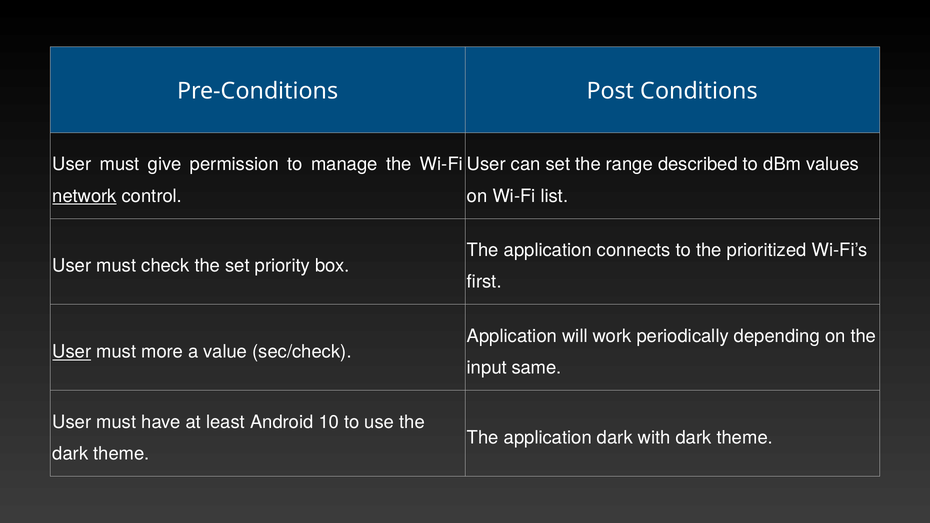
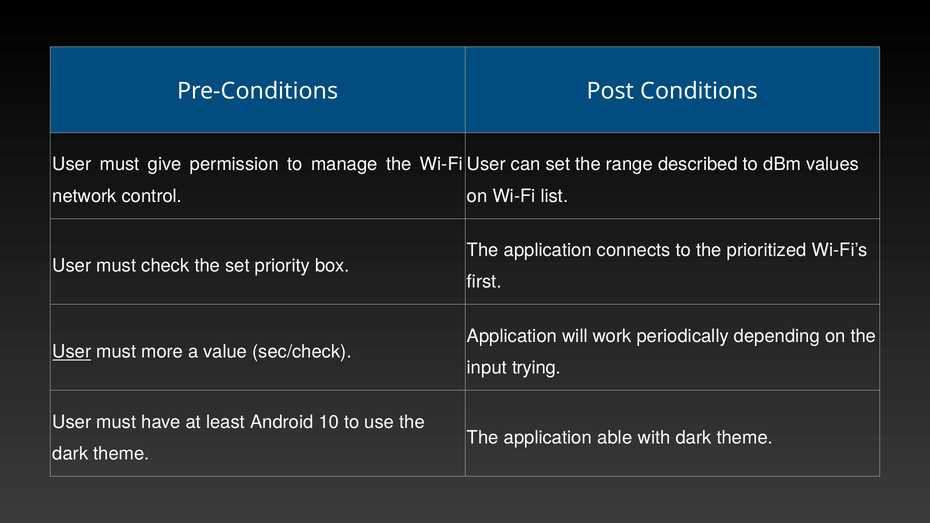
network underline: present -> none
same: same -> trying
application dark: dark -> able
